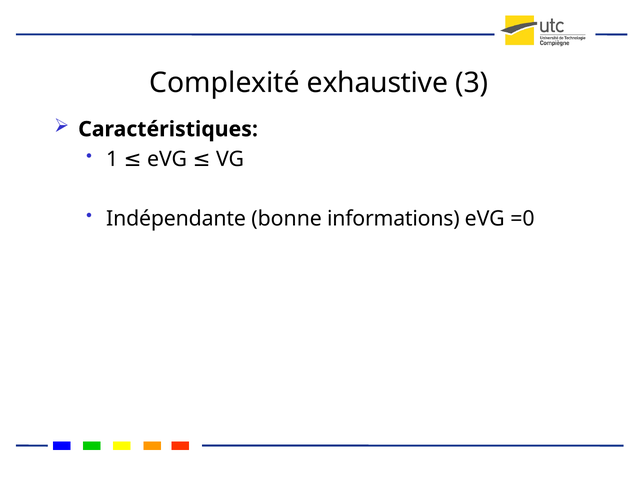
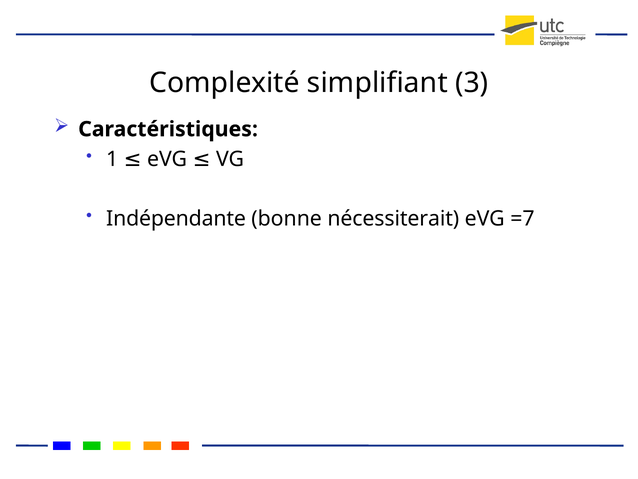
exhaustive: exhaustive -> simplifiant
informations: informations -> nécessiterait
=0: =0 -> =7
